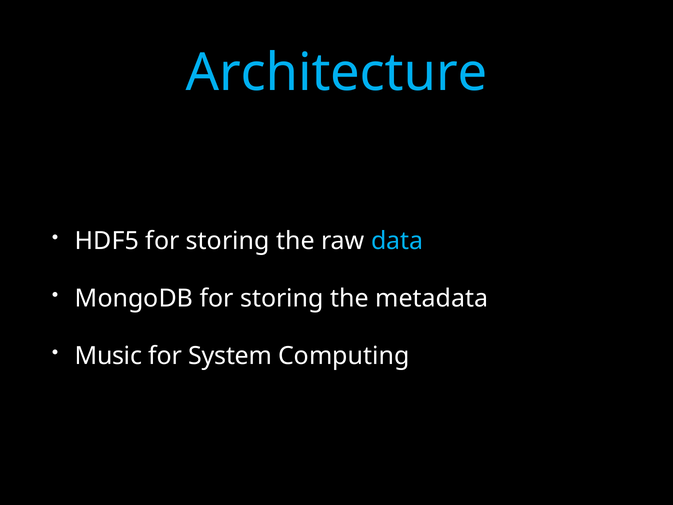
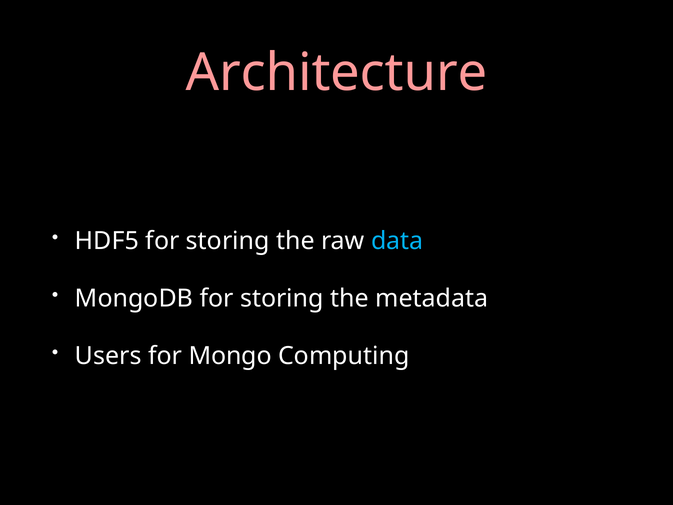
Architecture colour: light blue -> pink
Music: Music -> Users
System: System -> Mongo
